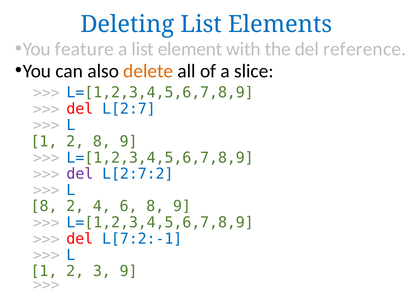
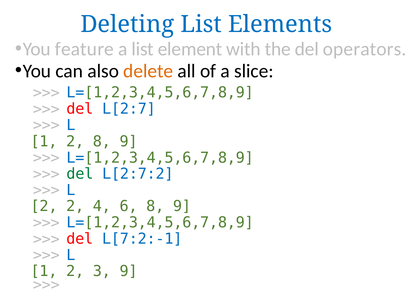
reference: reference -> operators
del at (80, 174) colour: purple -> green
8 at (44, 206): 8 -> 2
